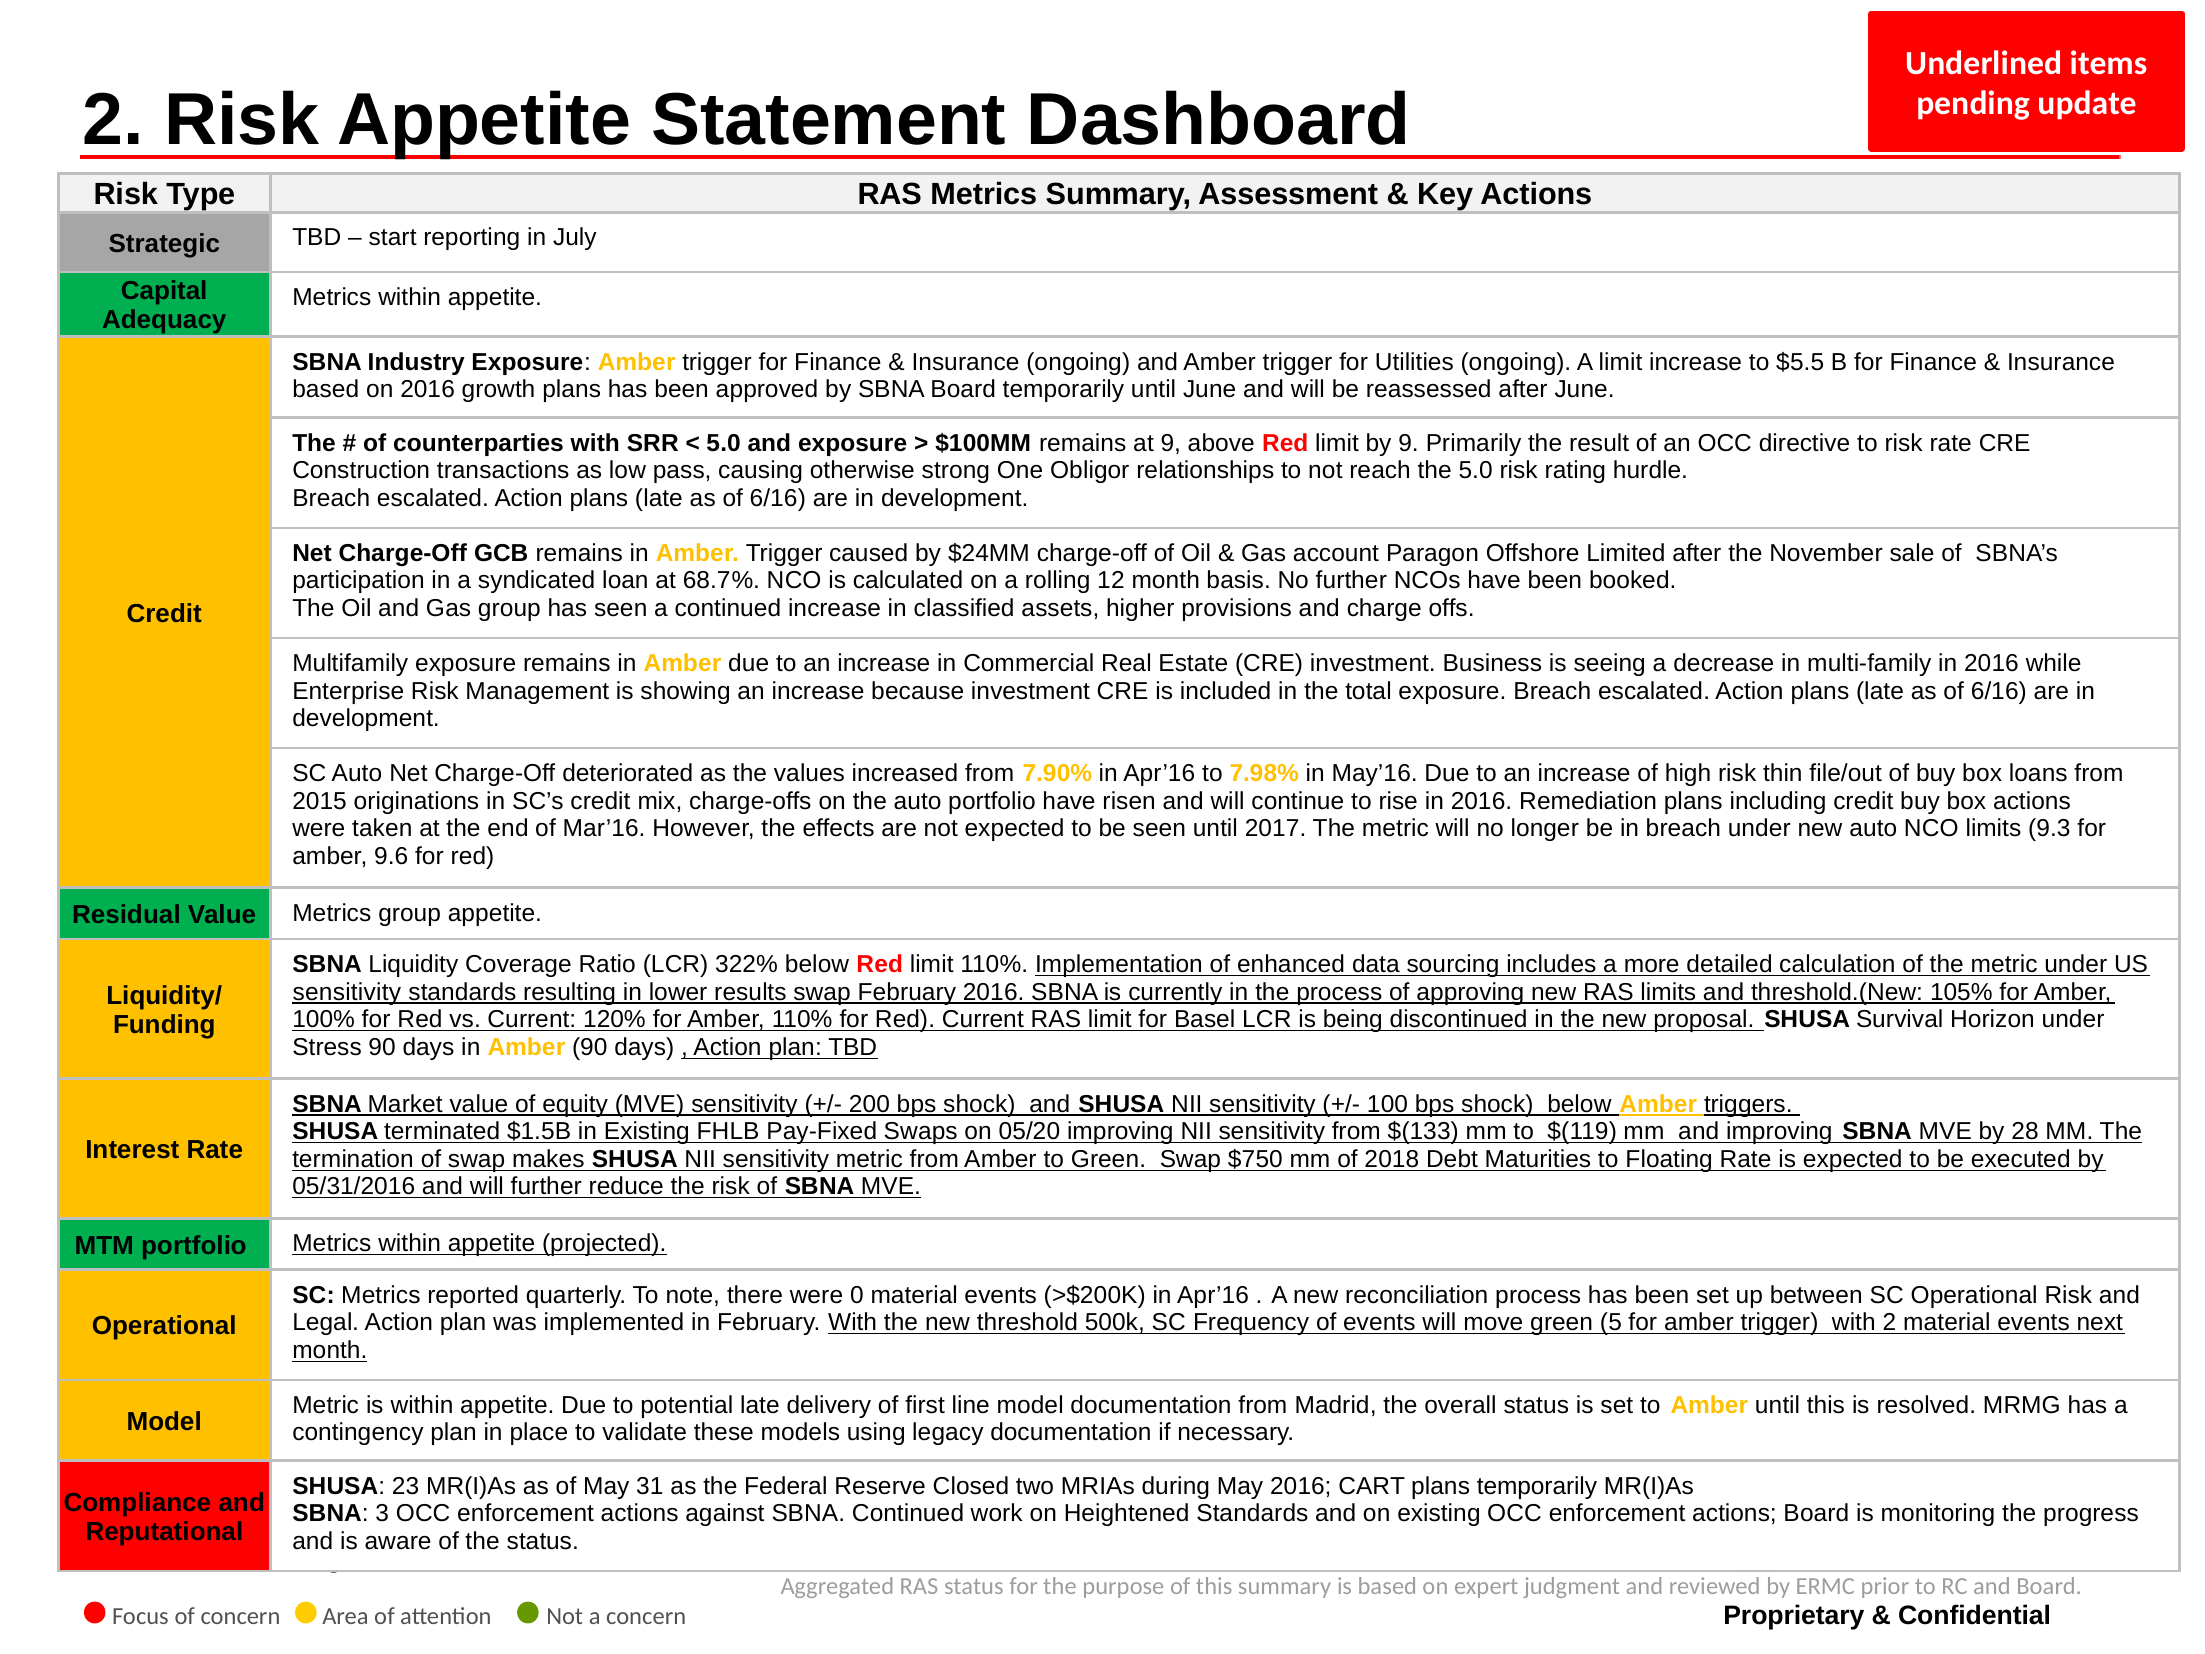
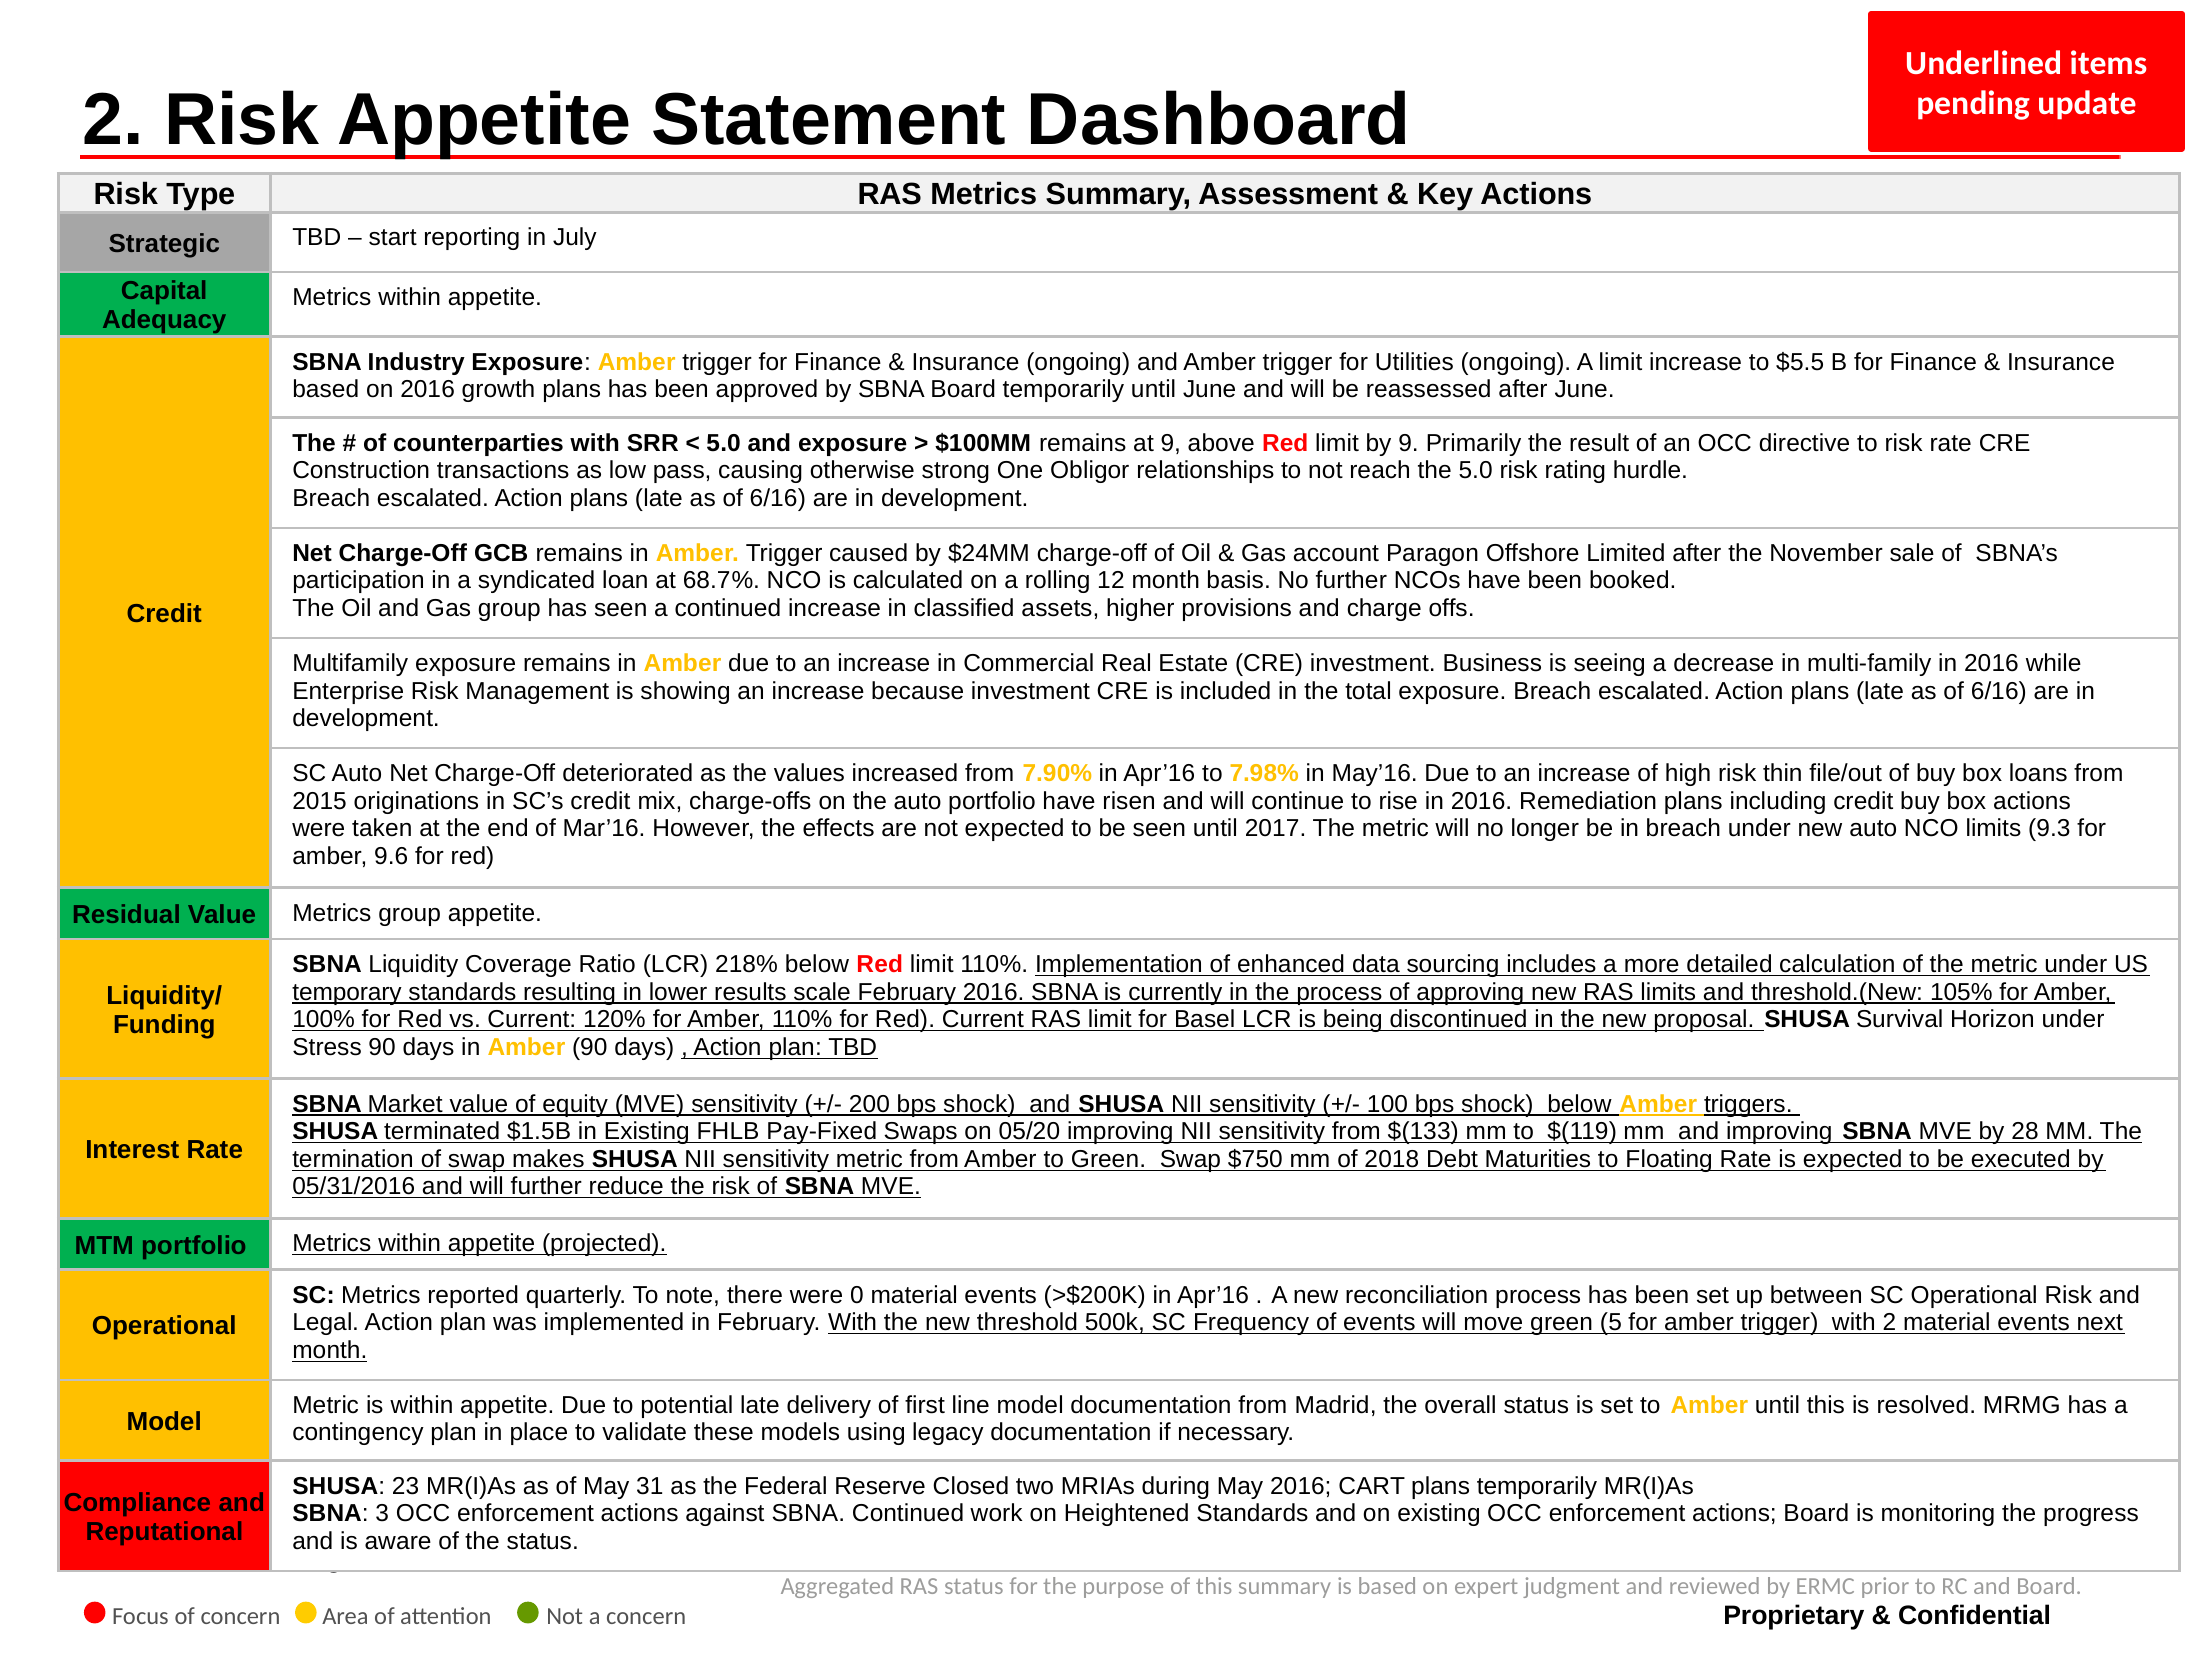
322%: 322% -> 218%
sensitivity at (347, 992): sensitivity -> temporary
results swap: swap -> scale
